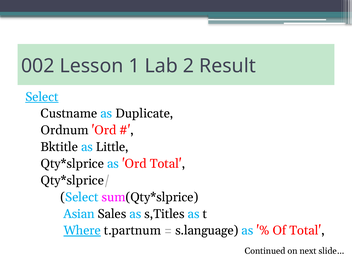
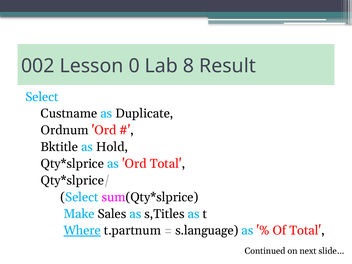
1: 1 -> 0
2: 2 -> 8
Select at (42, 97) underline: present -> none
Little: Little -> Hold
Asian: Asian -> Make
